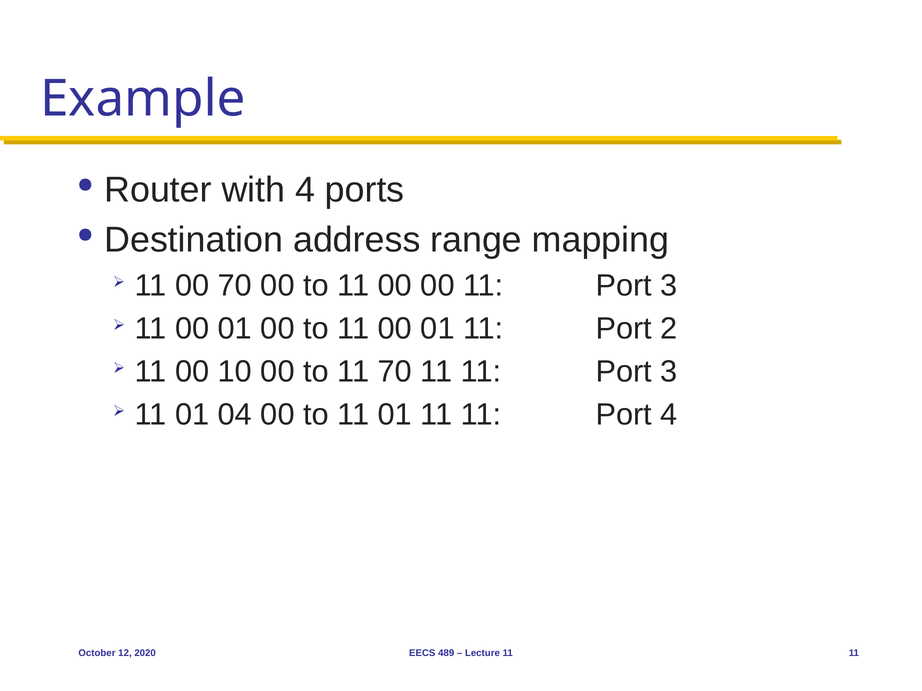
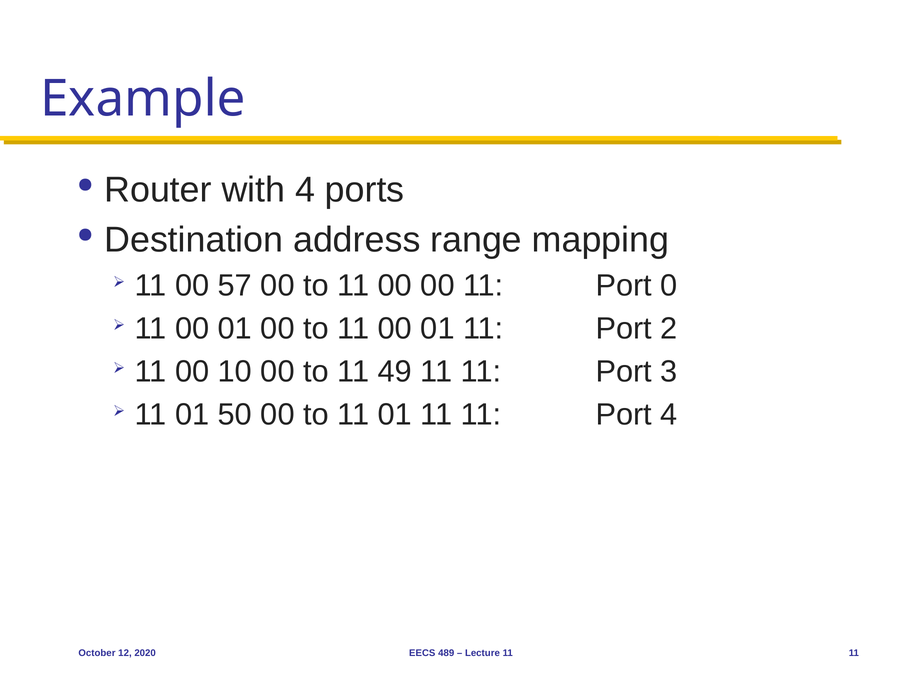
00 70: 70 -> 57
00 11 Port 3: 3 -> 0
11 70: 70 -> 49
04: 04 -> 50
